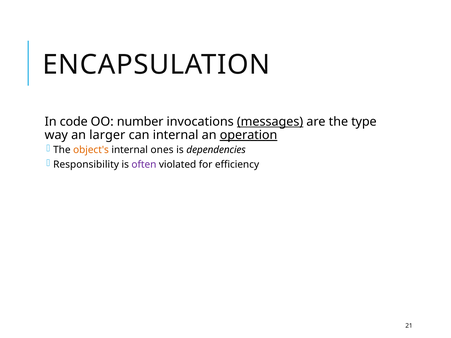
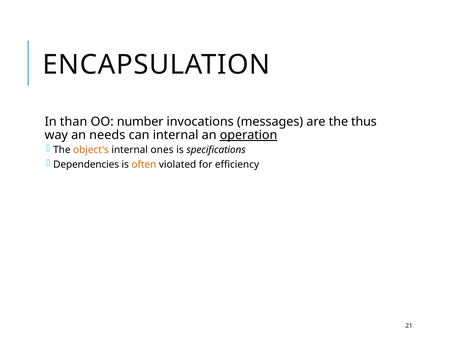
code: code -> than
messages underline: present -> none
type: type -> thus
larger: larger -> needs
dependencies: dependencies -> specifications
Responsibility: Responsibility -> Dependencies
often colour: purple -> orange
